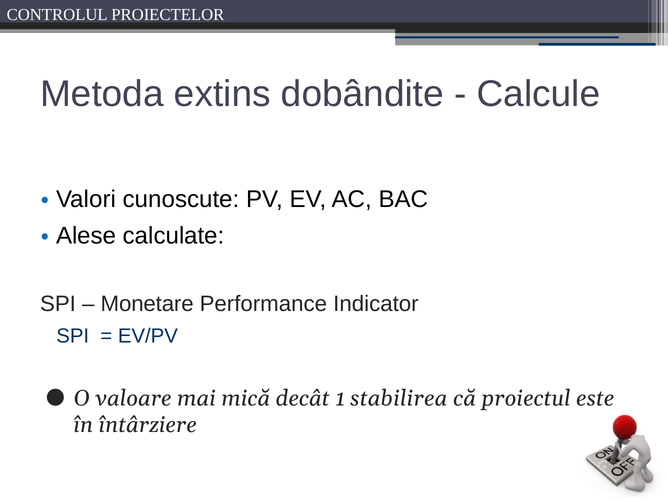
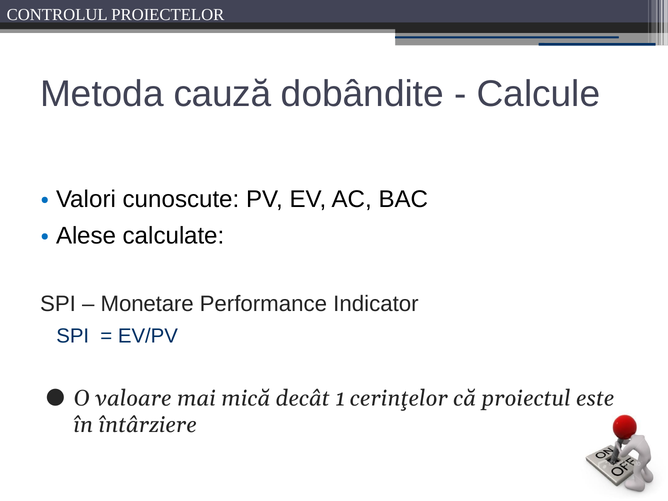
extins: extins -> cauză
stabilirea: stabilirea -> cerinţelor
